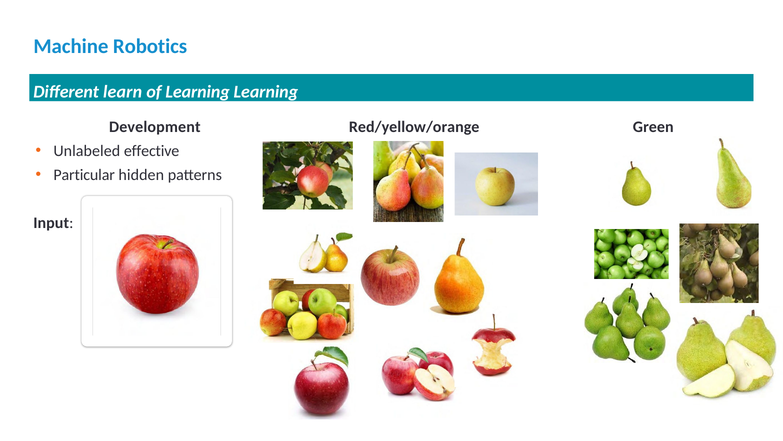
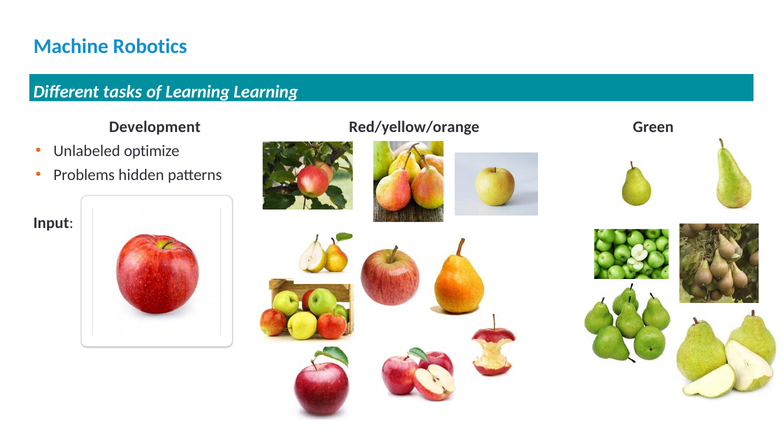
learn: learn -> tasks
effective: effective -> optimize
Particular: Particular -> Problems
